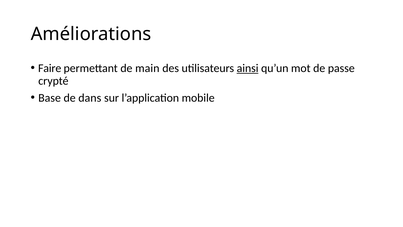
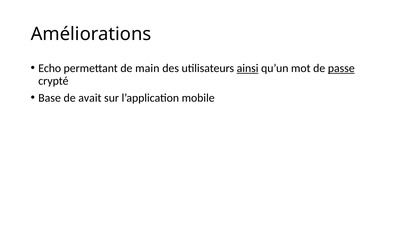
Faire: Faire -> Echo
passe underline: none -> present
dans: dans -> avait
